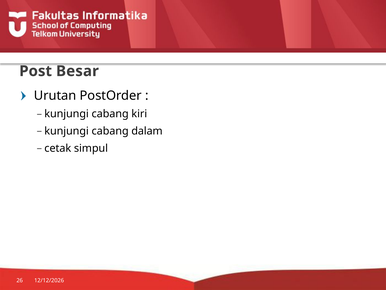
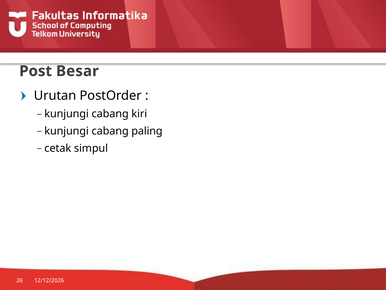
dalam: dalam -> paling
